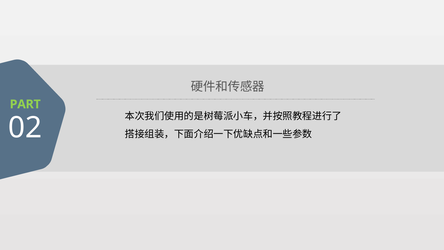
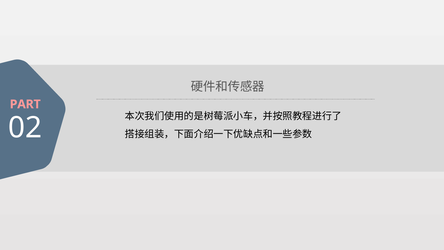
PART colour: light green -> pink
